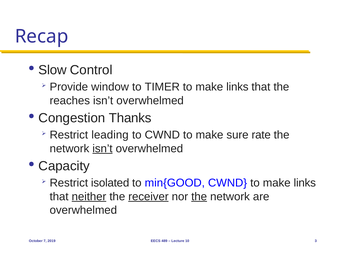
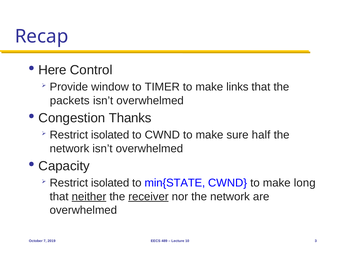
Slow: Slow -> Here
reaches: reaches -> packets
leading at (110, 135): leading -> isolated
rate: rate -> half
isn’t at (102, 149) underline: present -> none
min{GOOD: min{GOOD -> min{STATE
CWND to make links: links -> long
the at (199, 197) underline: present -> none
